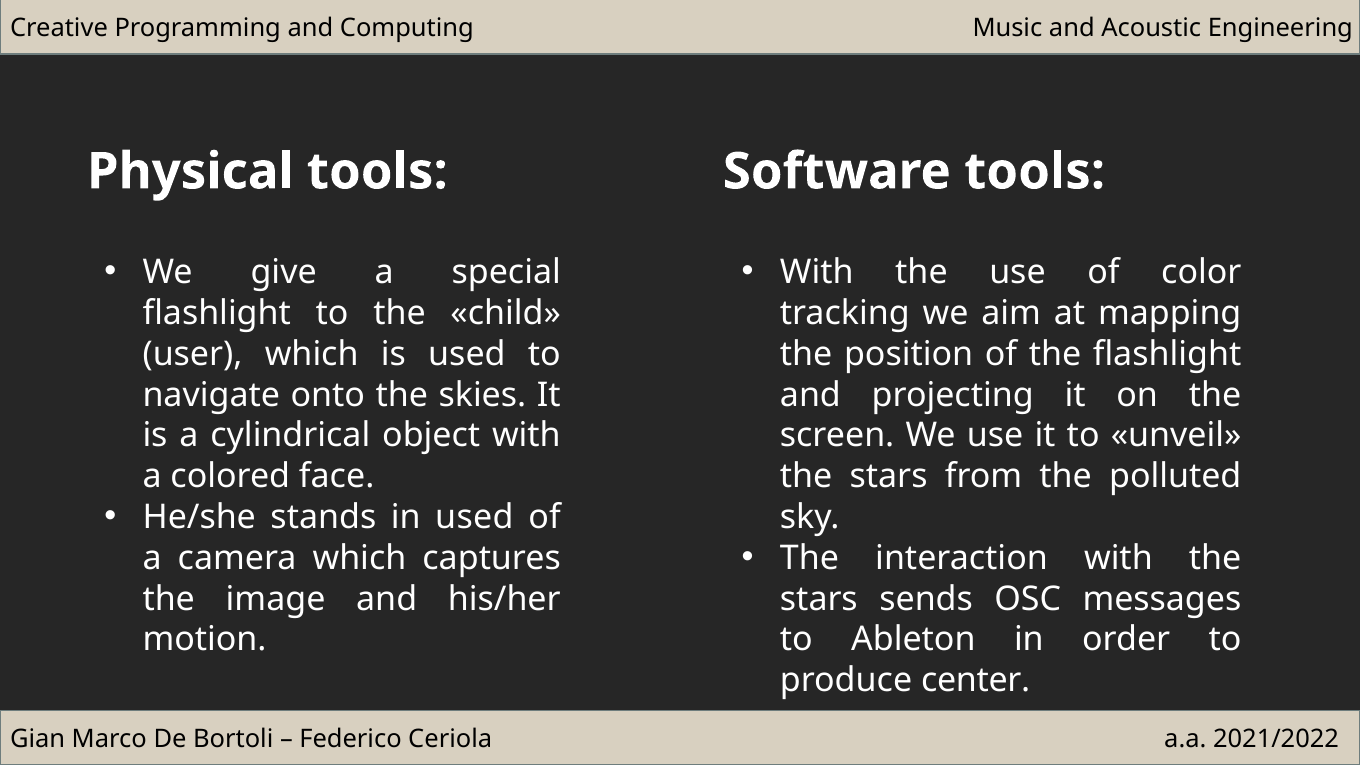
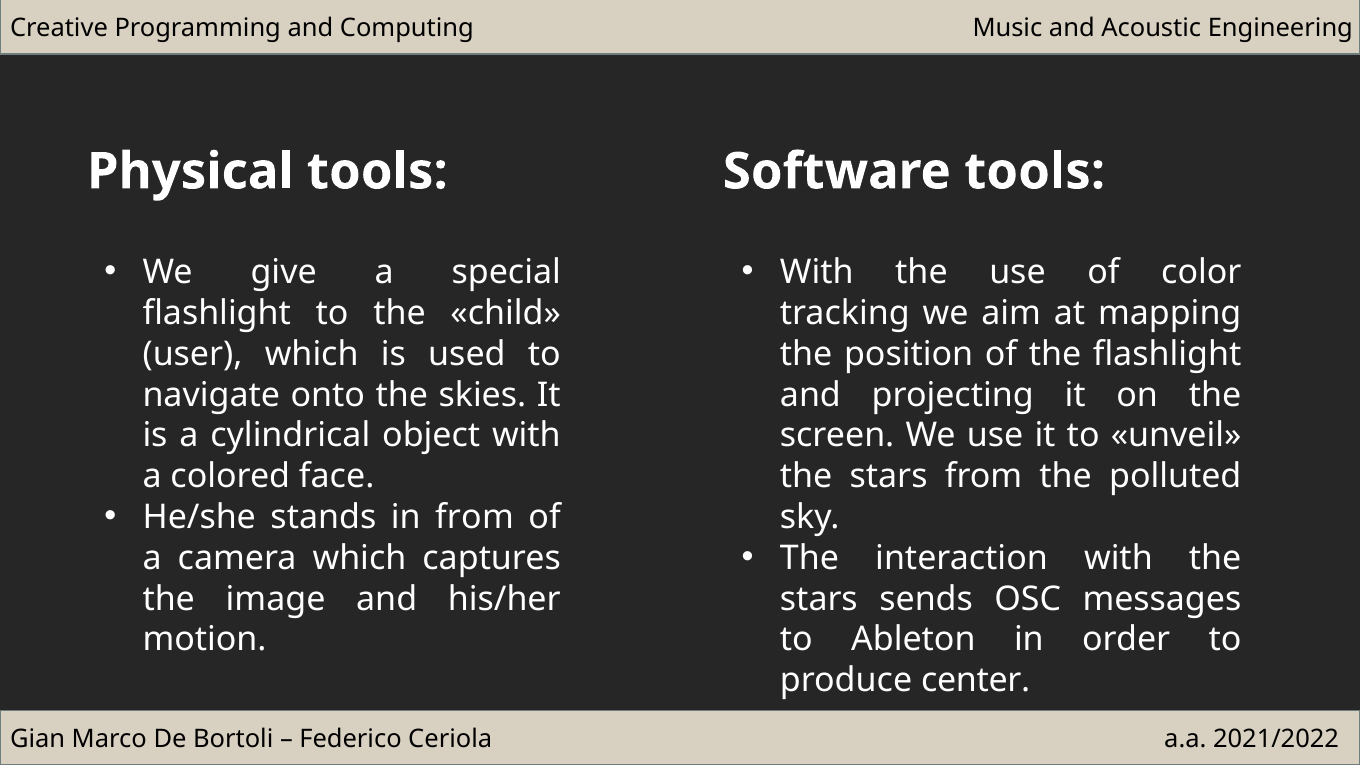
in used: used -> from
